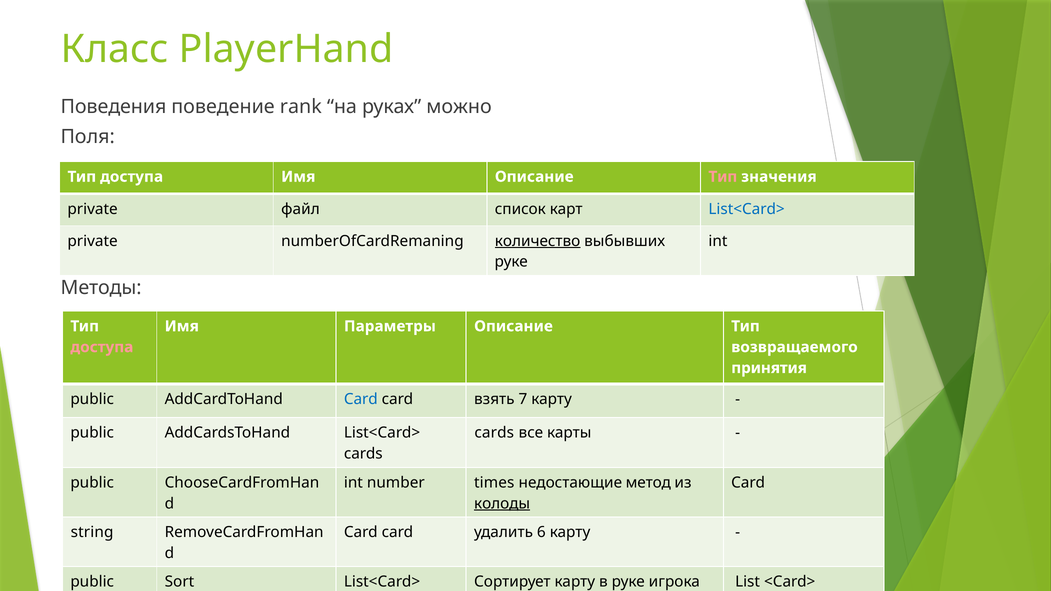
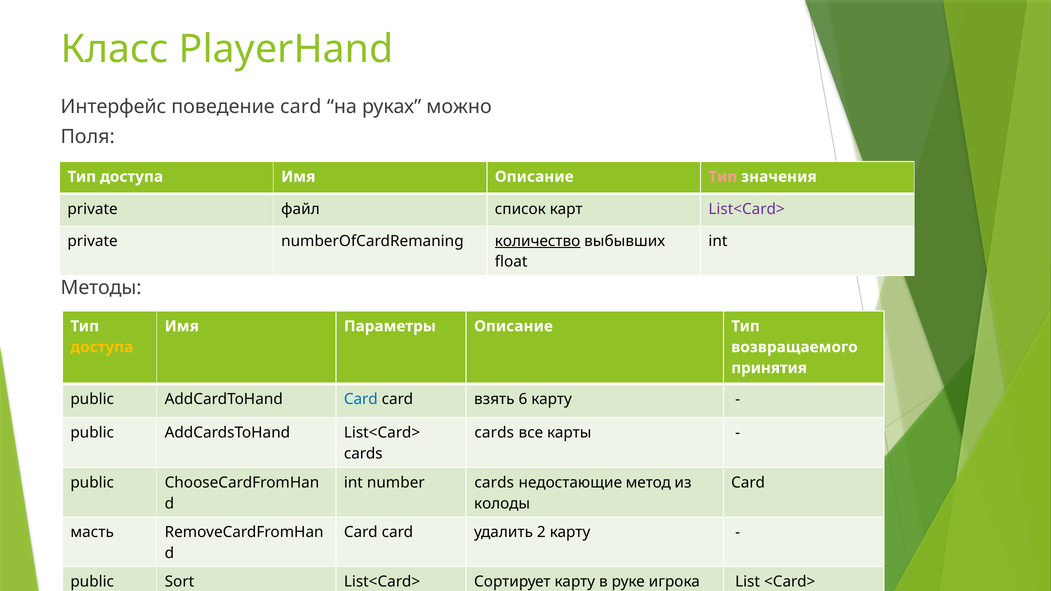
Поведения: Поведения -> Интерфейс
поведение rank: rank -> card
List<Card> at (747, 209) colour: blue -> purple
руке at (511, 262): руке -> float
доступа at (102, 347) colour: pink -> yellow
7: 7 -> 6
number times: times -> cards
колоды underline: present -> none
string: string -> масть
6: 6 -> 2
